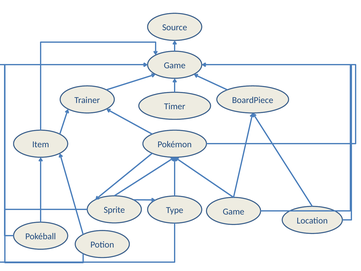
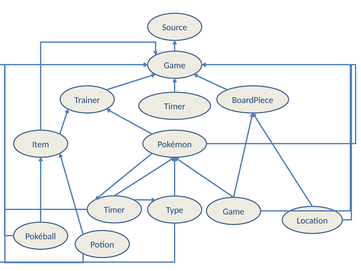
Sprite at (114, 210): Sprite -> Timer
